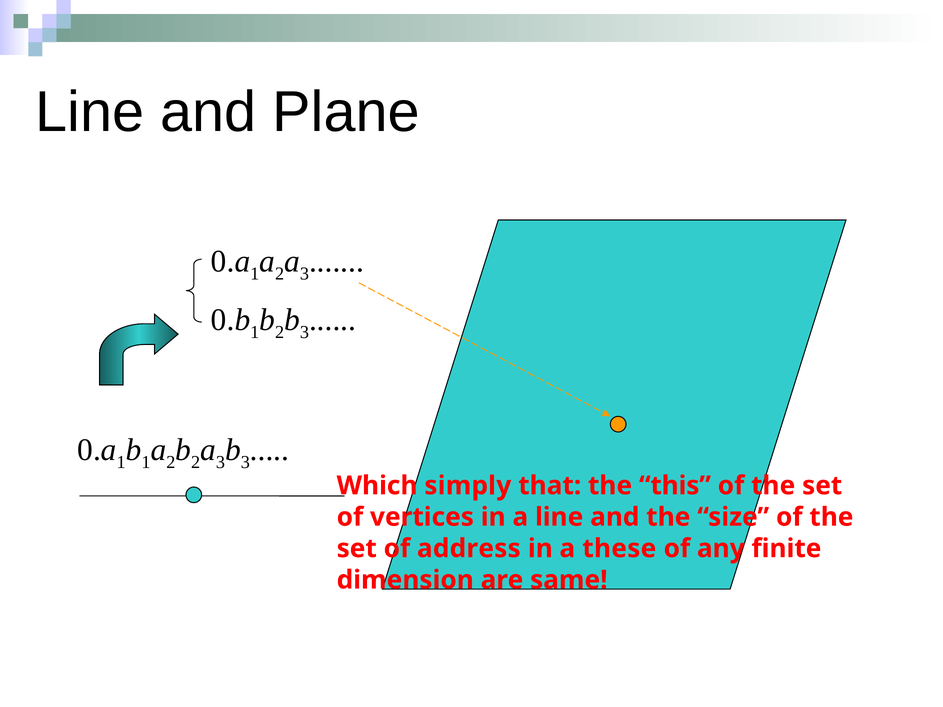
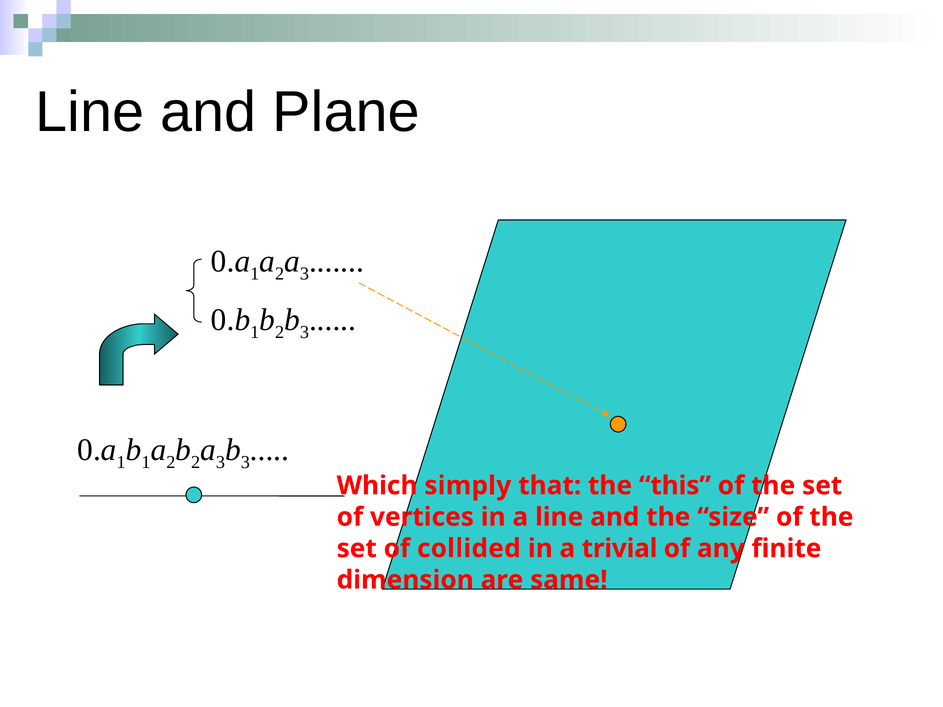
address: address -> collided
these: these -> trivial
